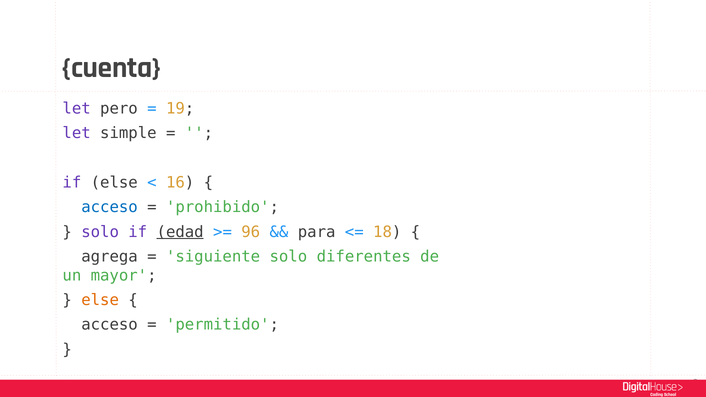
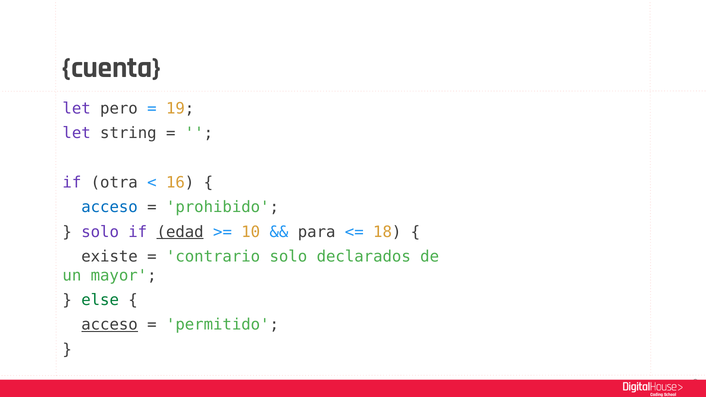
simple: simple -> string
if else: else -> otra
96: 96 -> 10
agrega: agrega -> existe
siguiente: siguiente -> contrario
diferentes: diferentes -> declarados
else at (100, 300) colour: orange -> green
acceso at (110, 325) underline: none -> present
